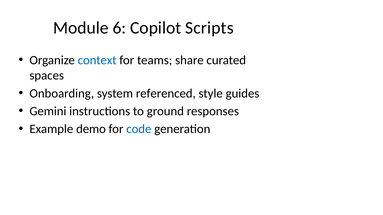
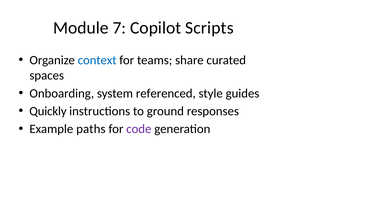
6: 6 -> 7
Gemini: Gemini -> Quickly
demo: demo -> paths
code colour: blue -> purple
